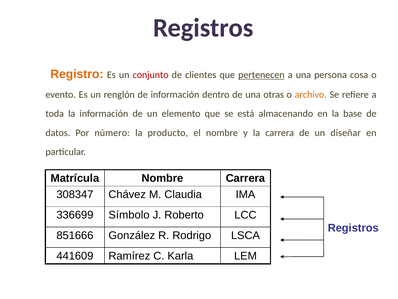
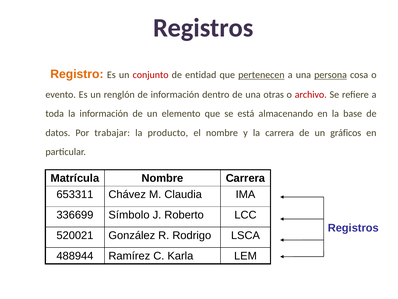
clientes: clientes -> entidad
persona underline: none -> present
archivo colour: orange -> red
número: número -> trabajar
diseñar: diseñar -> gráficos
308347: 308347 -> 653311
851666: 851666 -> 520021
441609: 441609 -> 488944
